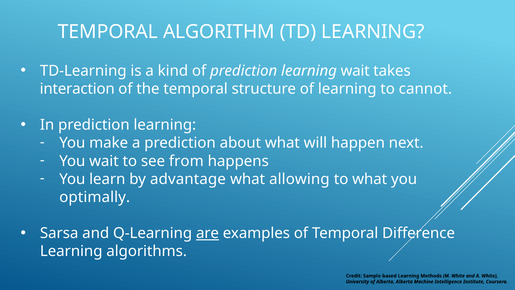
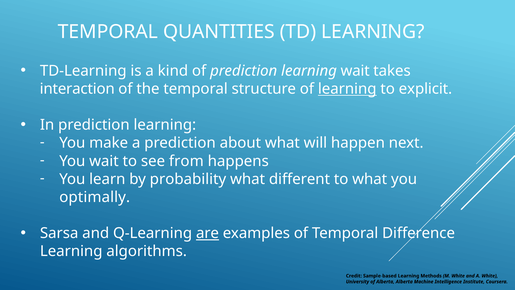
ALGORITHM: ALGORITHM -> QUANTITIES
learning at (347, 89) underline: none -> present
cannot: cannot -> explicit
advantage: advantage -> probability
allowing: allowing -> different
